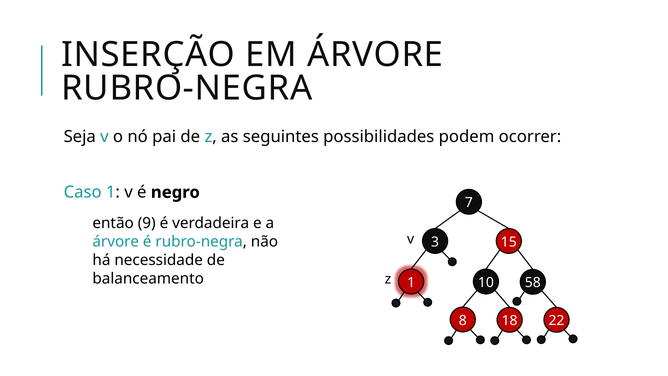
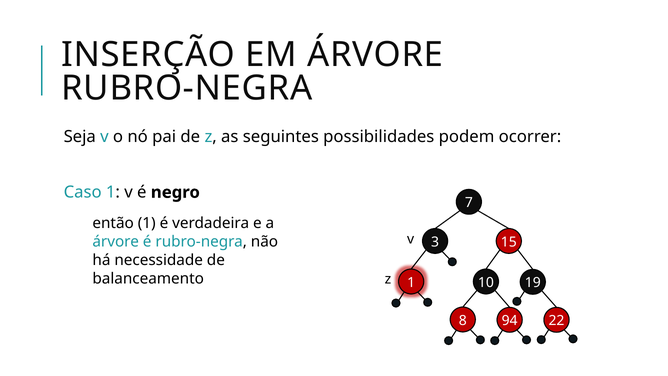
então 9: 9 -> 1
58: 58 -> 19
18: 18 -> 94
